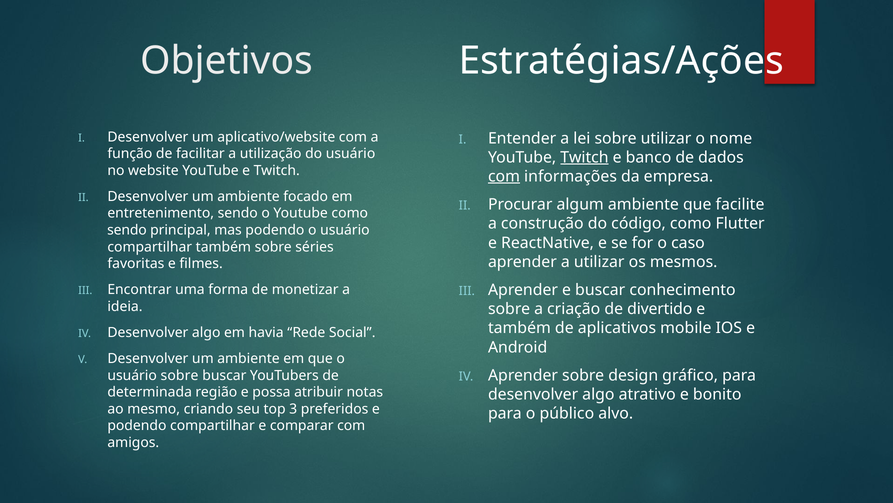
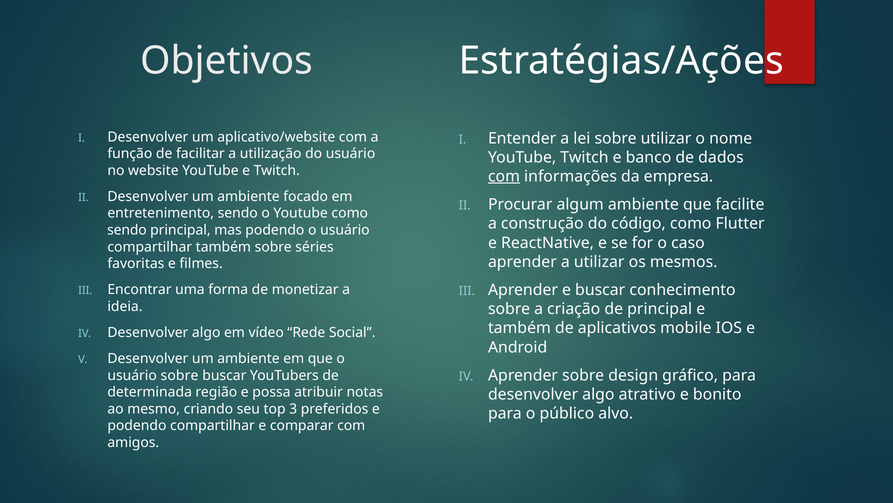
Twitch at (584, 157) underline: present -> none
de divertido: divertido -> principal
havia: havia -> vídeo
